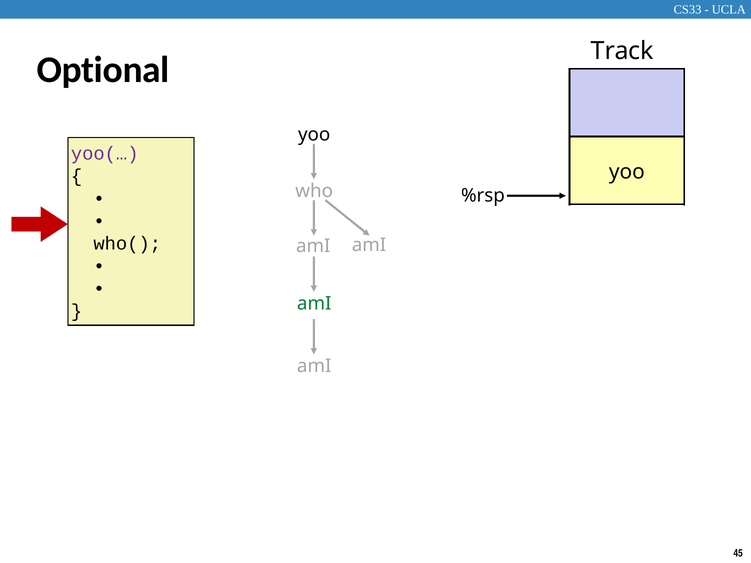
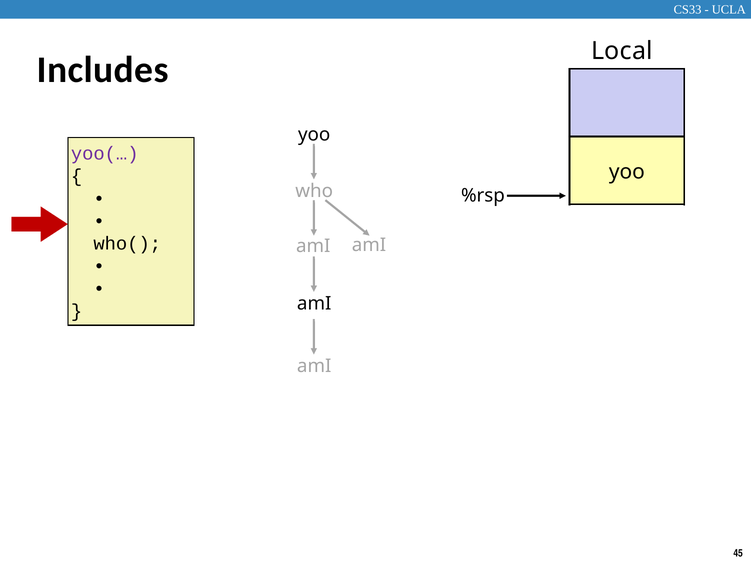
Track: Track -> Local
Optional: Optional -> Includes
amI at (314, 304) colour: green -> black
